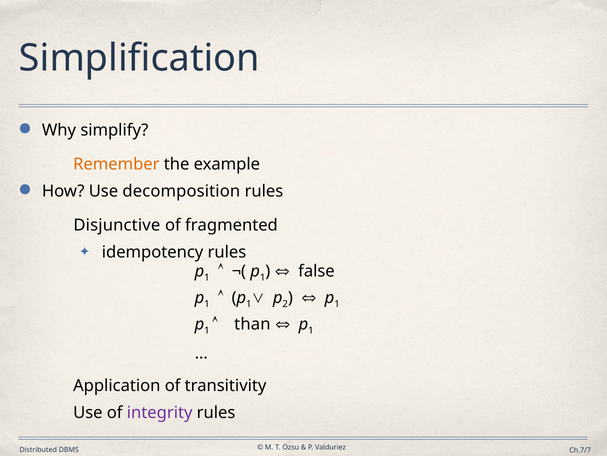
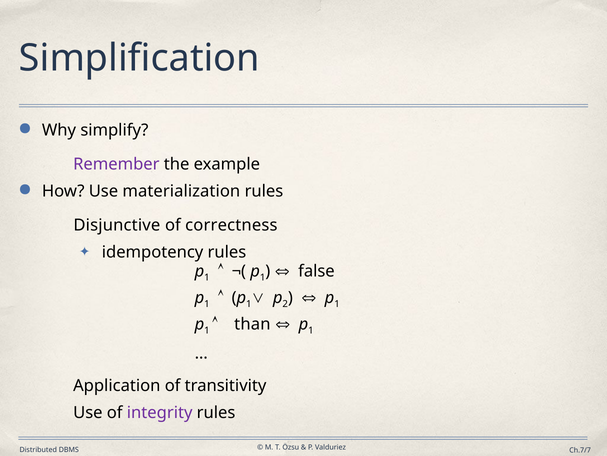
Remember colour: orange -> purple
decomposition: decomposition -> materialization
fragmented: fragmented -> correctness
